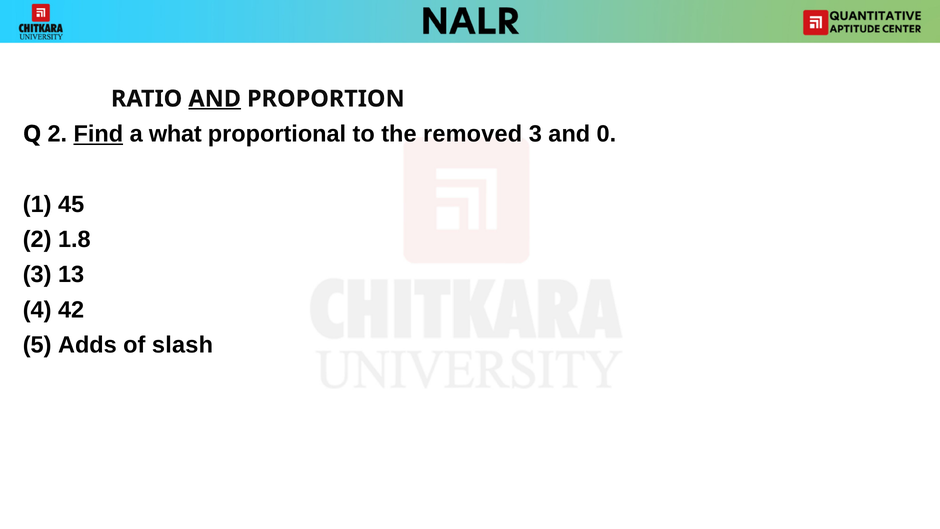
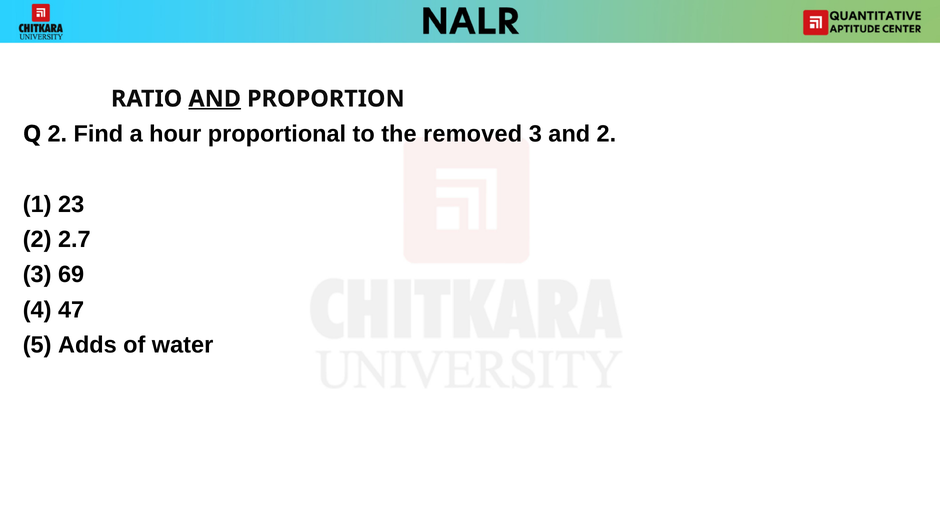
Find underline: present -> none
what: what -> hour
and 0: 0 -> 2
45: 45 -> 23
1.8: 1.8 -> 2.7
13: 13 -> 69
42: 42 -> 47
slash: slash -> water
